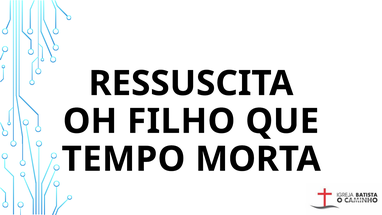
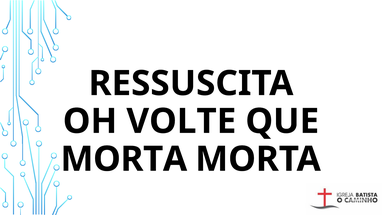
FILHO: FILHO -> VOLTE
TEMPO at (123, 159): TEMPO -> MORTA
